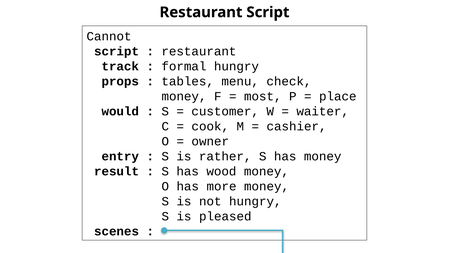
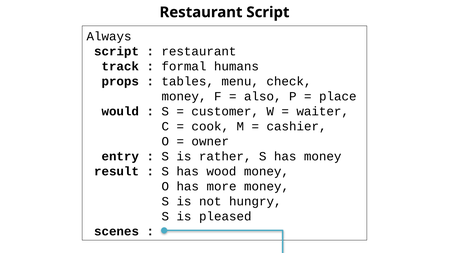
Cannot: Cannot -> Always
formal hungry: hungry -> humans
most: most -> also
